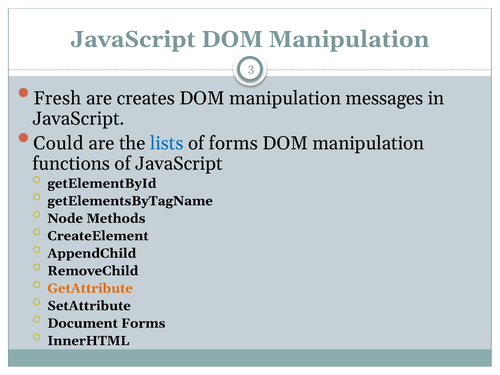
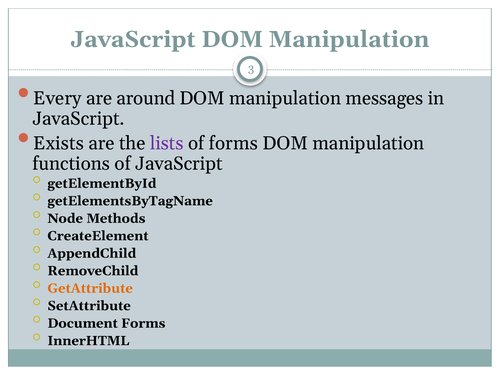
Fresh: Fresh -> Every
creates: creates -> around
Could: Could -> Exists
lists colour: blue -> purple
